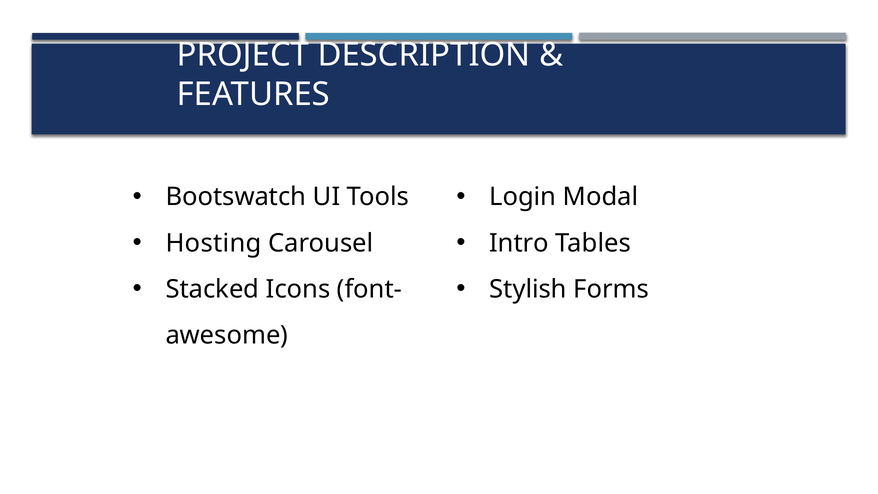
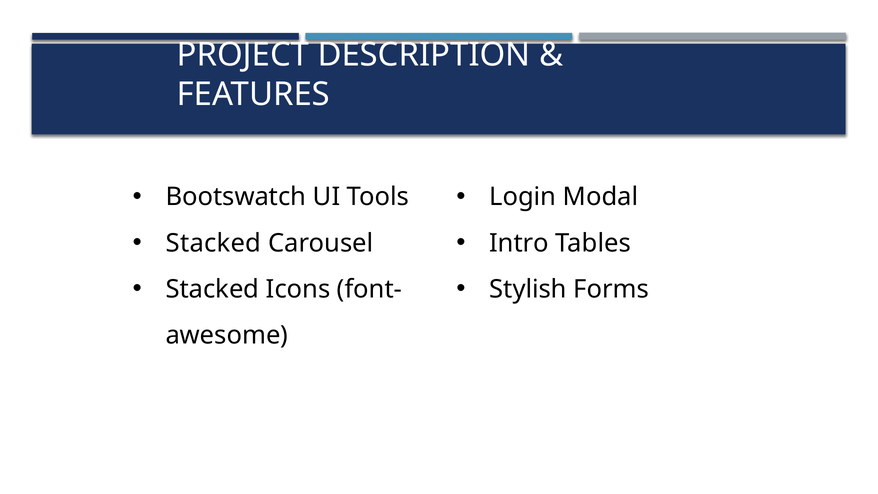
Hosting at (214, 243): Hosting -> Stacked
